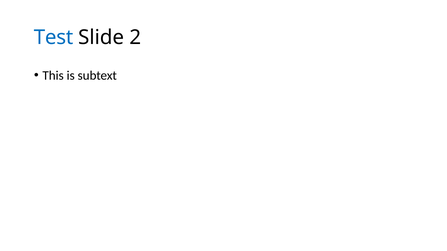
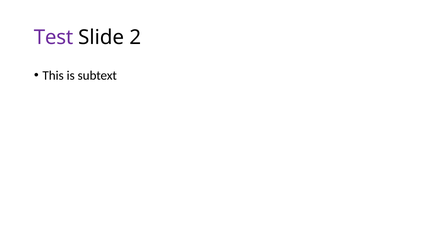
Test colour: blue -> purple
